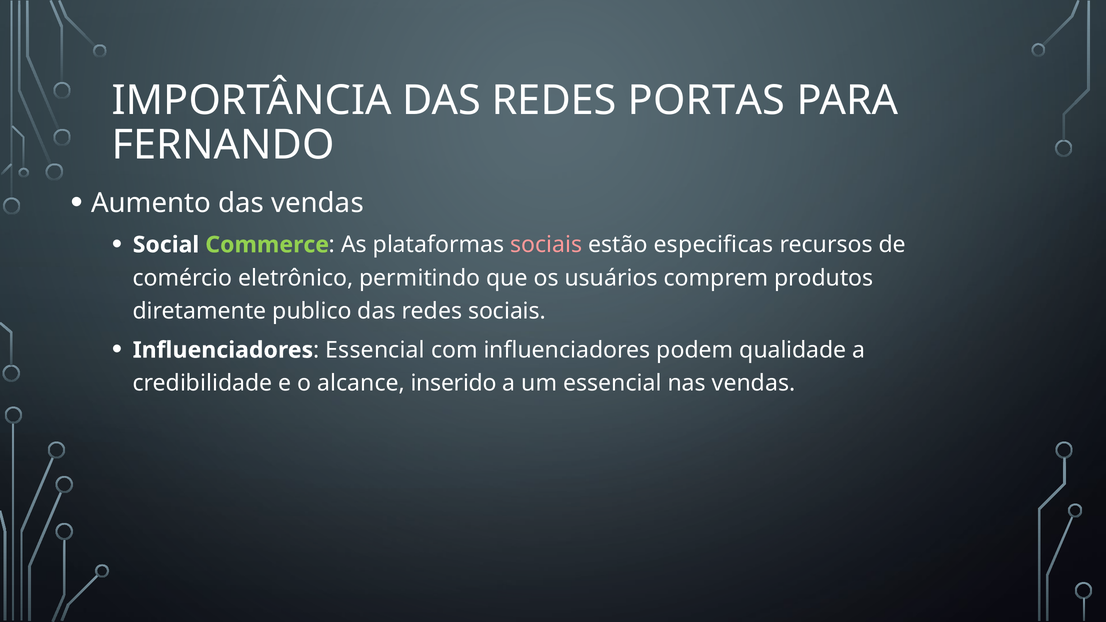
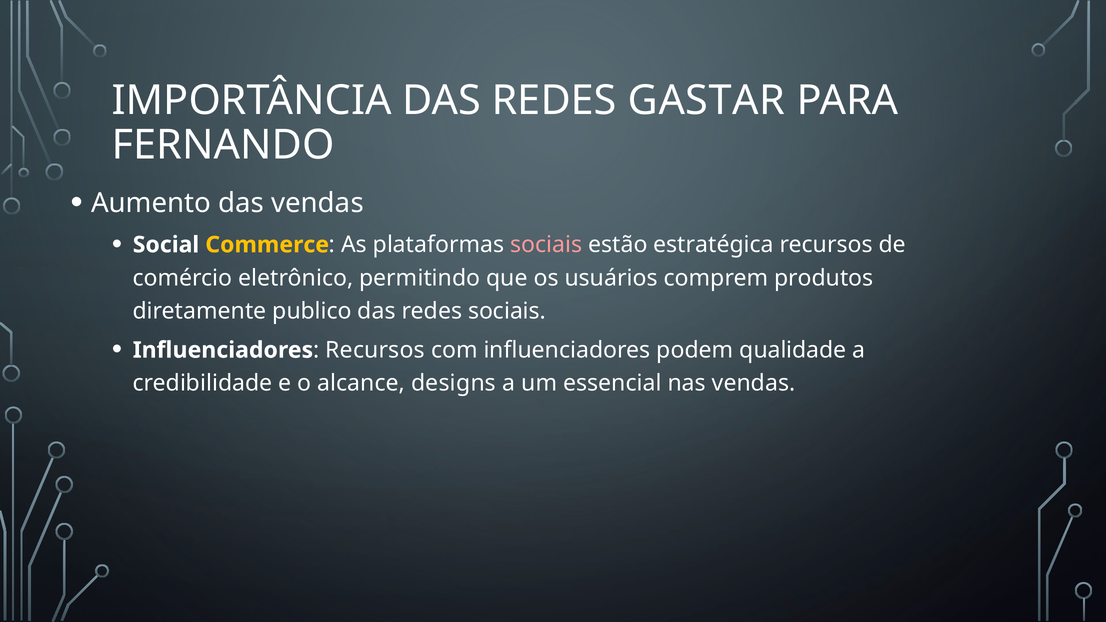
PORTAS: PORTAS -> GASTAR
Commerce colour: light green -> yellow
especificas: especificas -> estratégica
Essencial at (375, 350): Essencial -> Recursos
inserido: inserido -> designs
